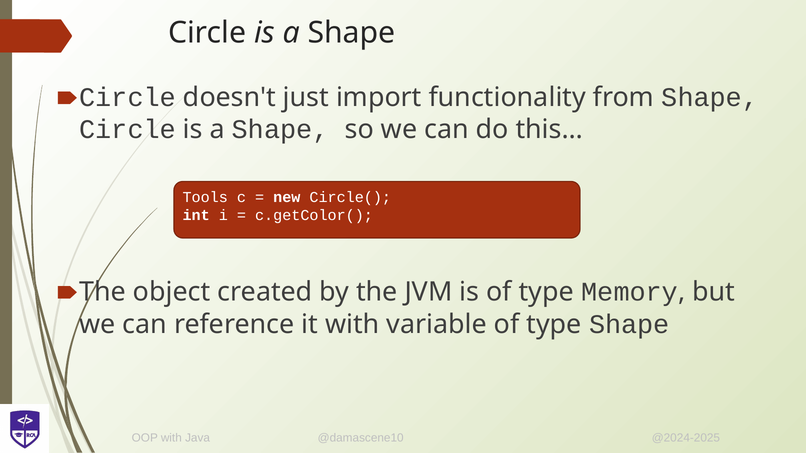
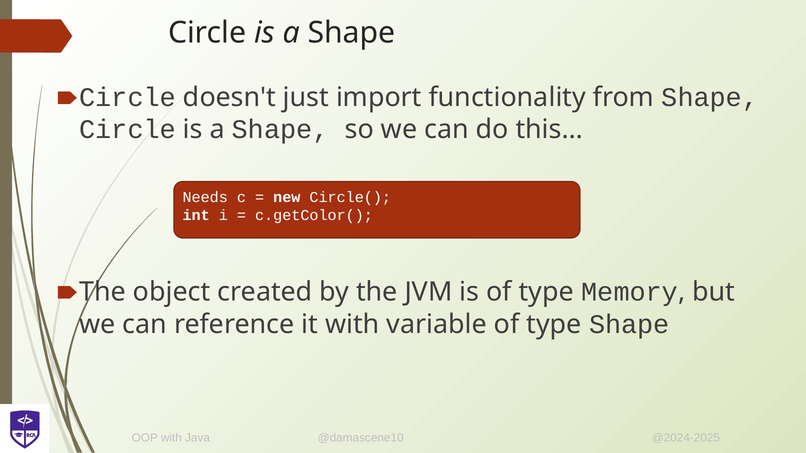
Tools: Tools -> Needs
